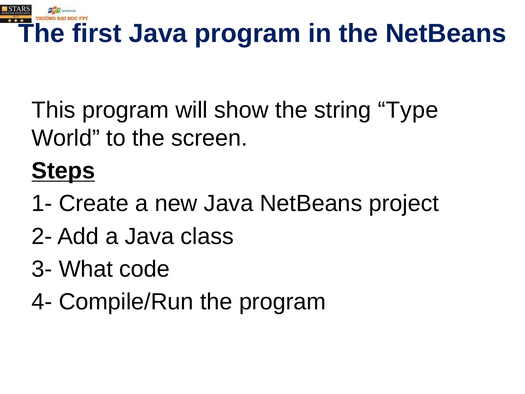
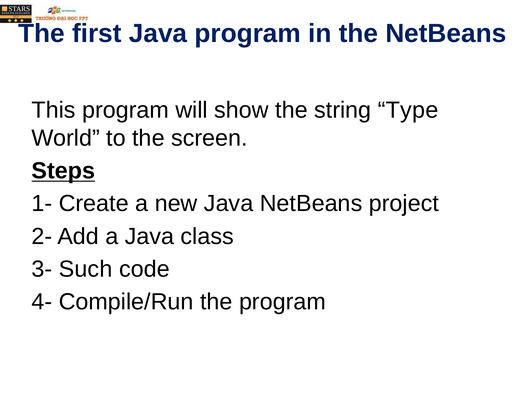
What: What -> Such
